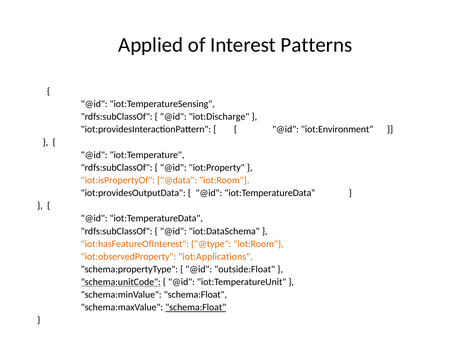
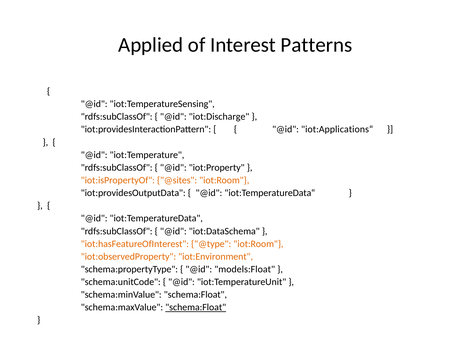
iot:Environment“: iot:Environment“ -> iot:Applications“
@data: @data -> @sites
iot:Applications: iot:Applications -> iot:Environment
outside:Float: outside:Float -> models:Float
schema:unitCode underline: present -> none
